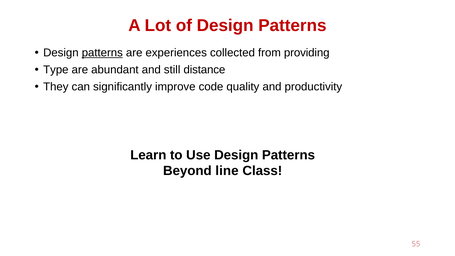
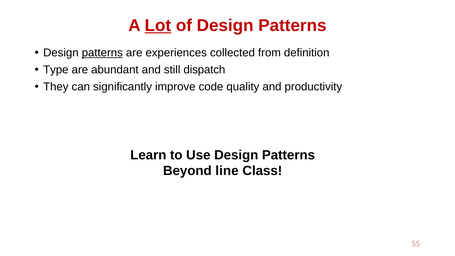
Lot underline: none -> present
providing: providing -> definition
distance: distance -> dispatch
